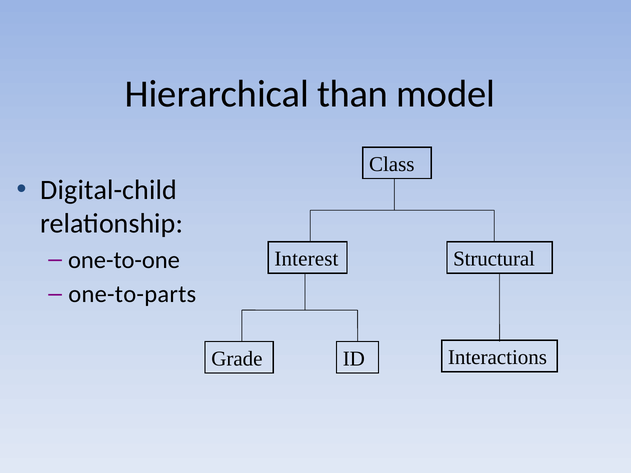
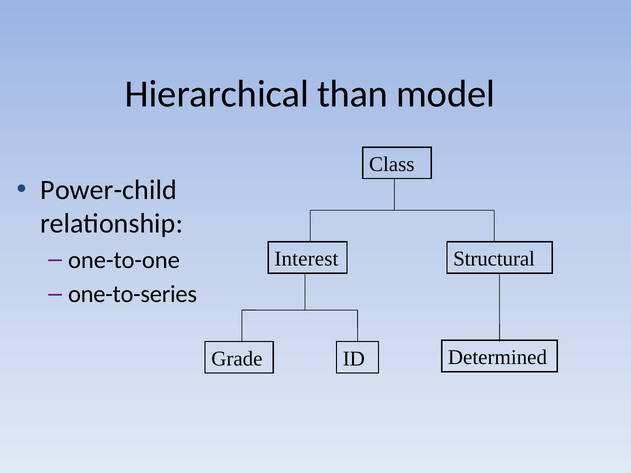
Digital-child: Digital-child -> Power-child
one-to-parts: one-to-parts -> one-to-series
Interactions: Interactions -> Determined
